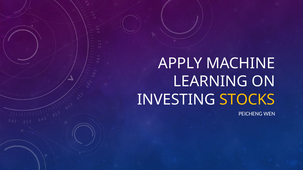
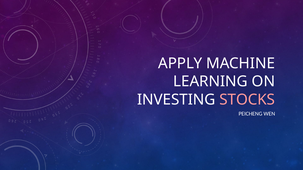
STOCKS colour: yellow -> pink
